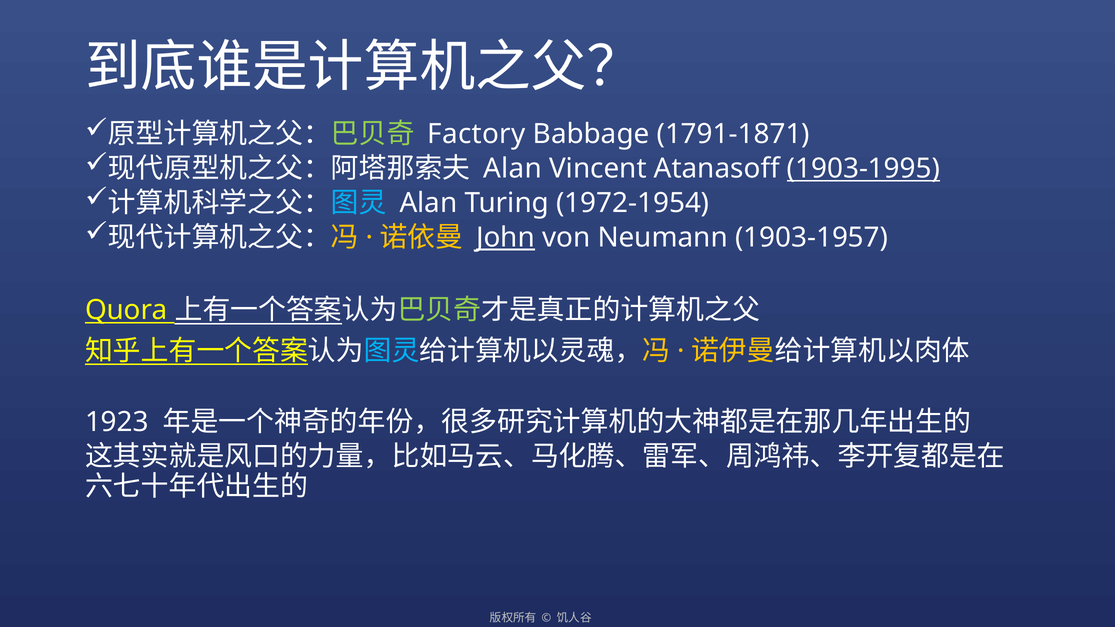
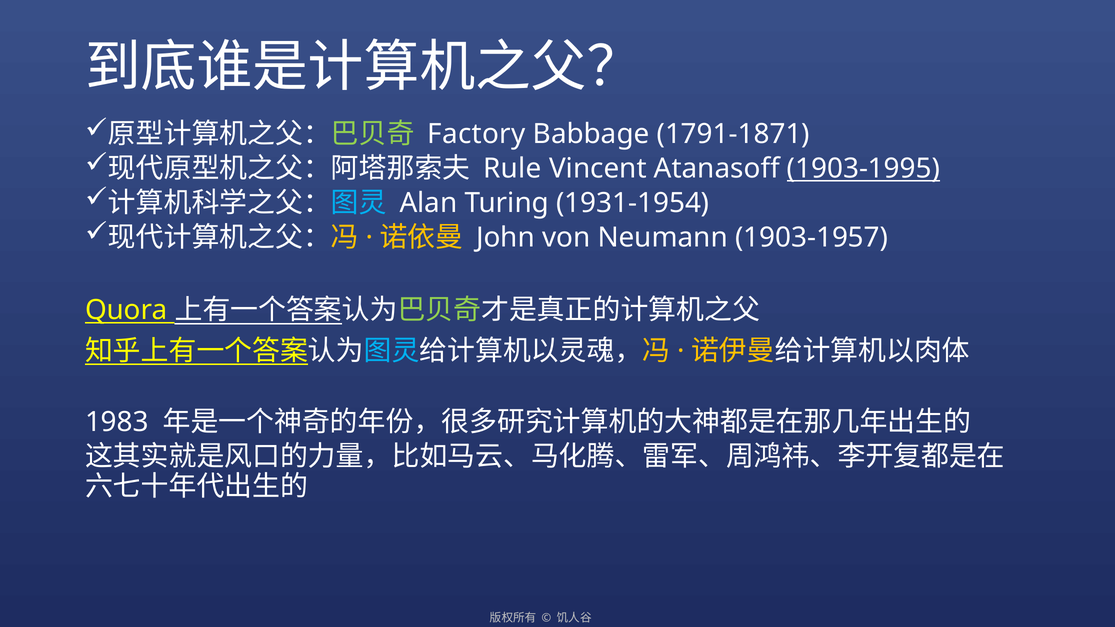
Alan at (512, 169): Alan -> Rule
1972-1954: 1972-1954 -> 1931-1954
John underline: present -> none
1923: 1923 -> 1983
